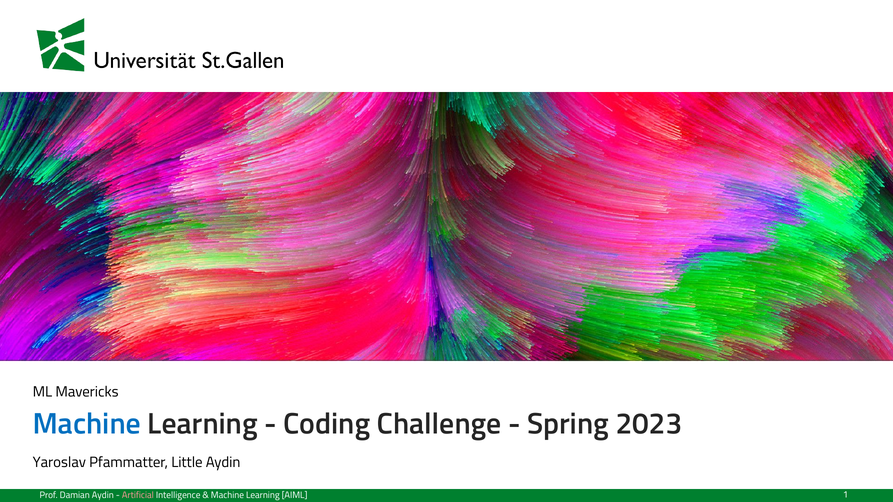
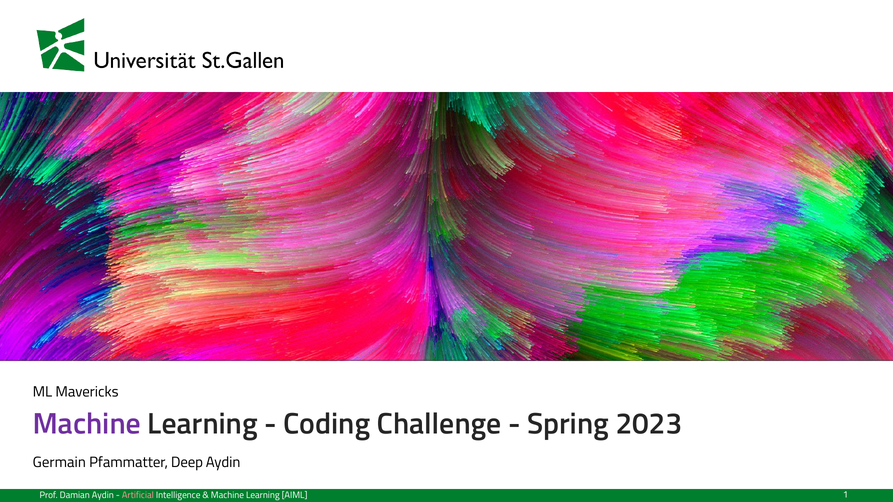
Machine at (87, 424) colour: blue -> purple
Yaroslav: Yaroslav -> Germain
Little: Little -> Deep
